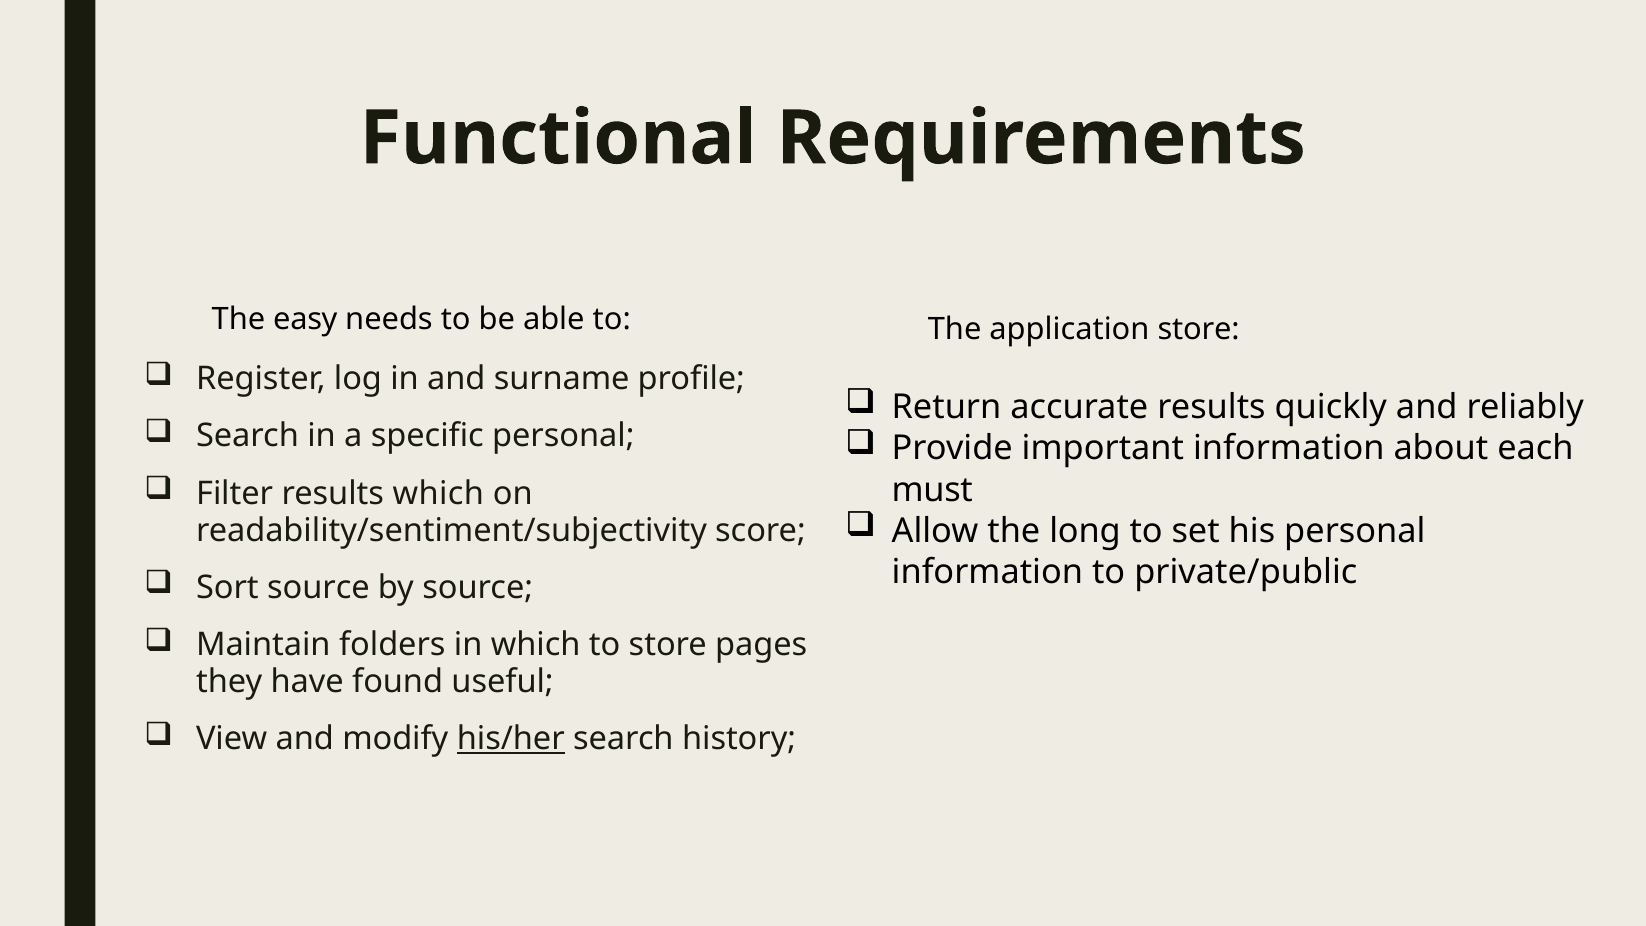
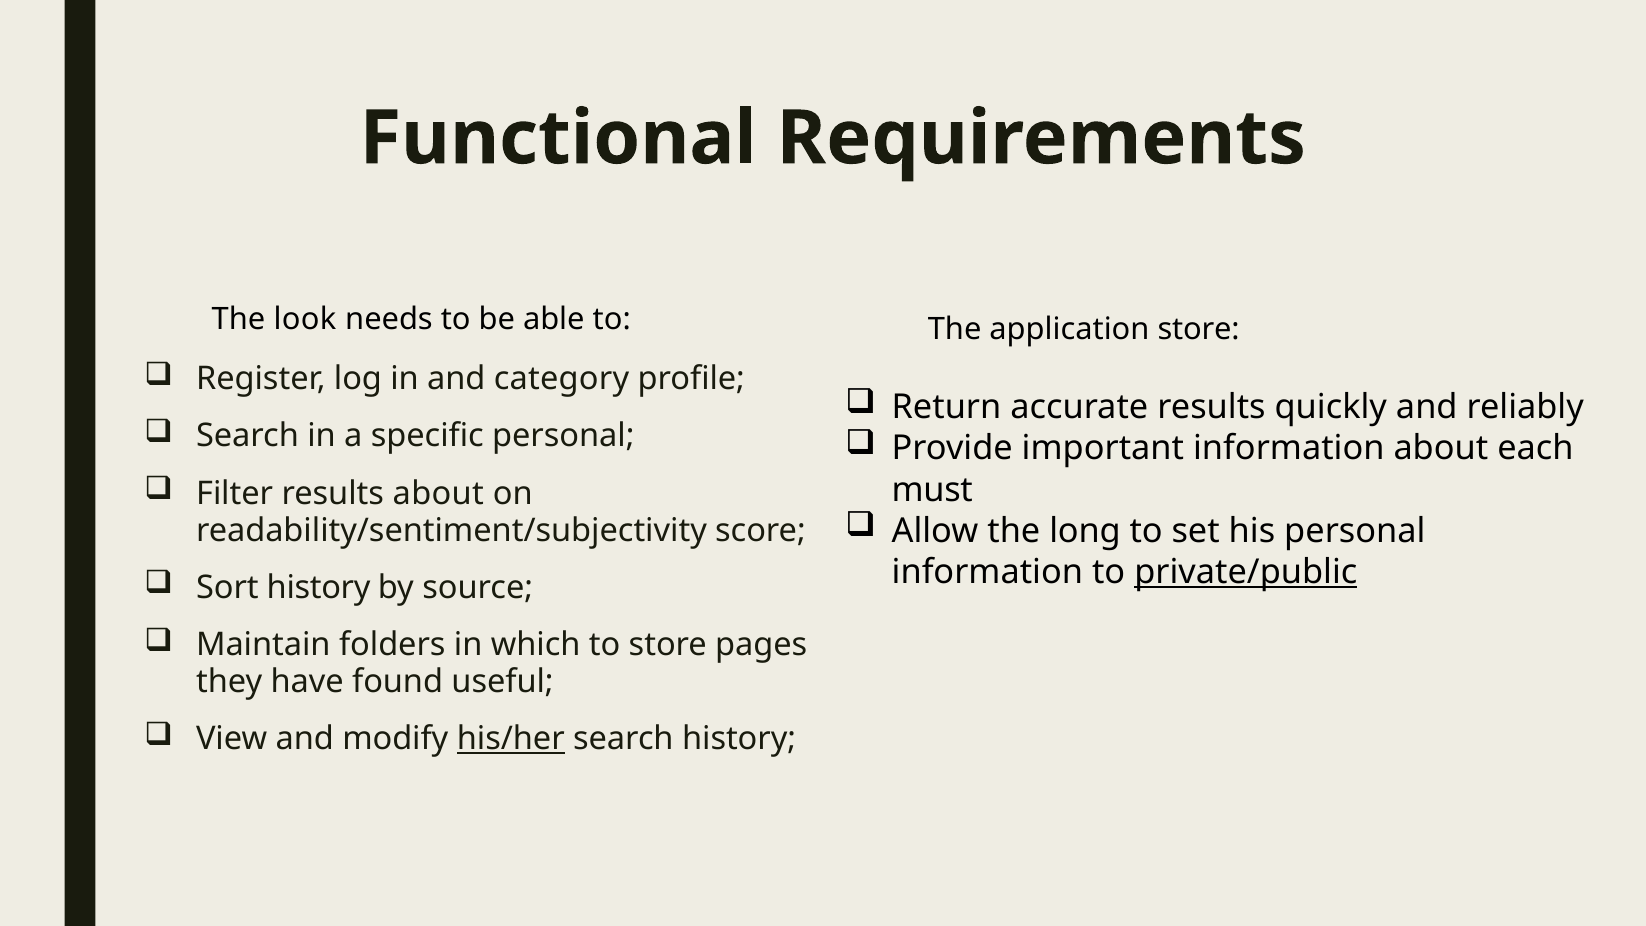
easy: easy -> look
surname: surname -> category
results which: which -> about
private/public underline: none -> present
Sort source: source -> history
